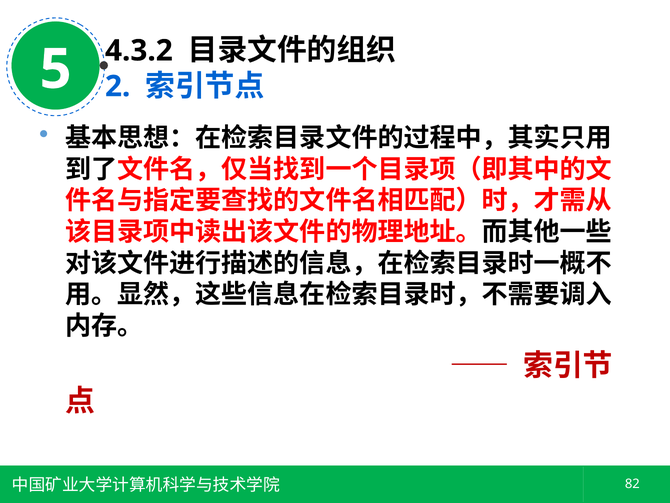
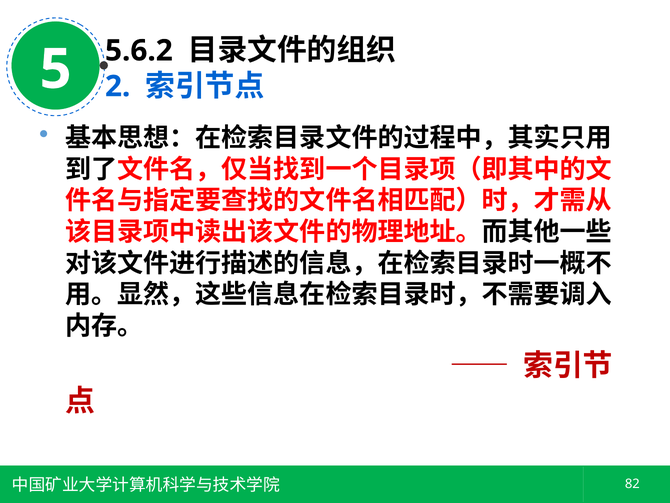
4.3.2: 4.3.2 -> 5.6.2
